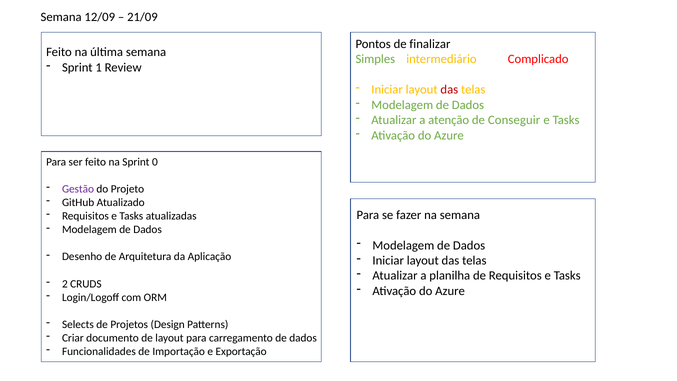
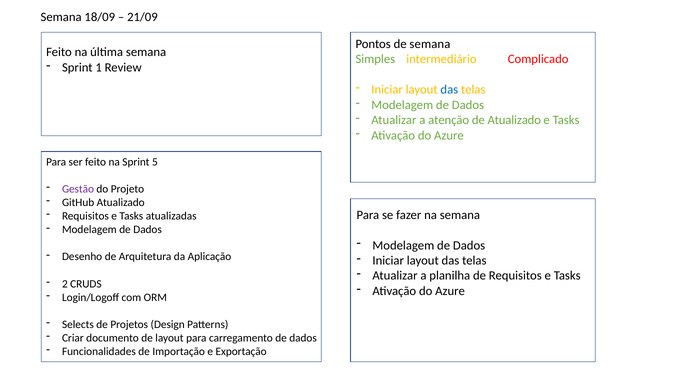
12/09: 12/09 -> 18/09
de finalizar: finalizar -> semana
das at (449, 90) colour: red -> blue
de Conseguir: Conseguir -> Atualizado
0: 0 -> 5
